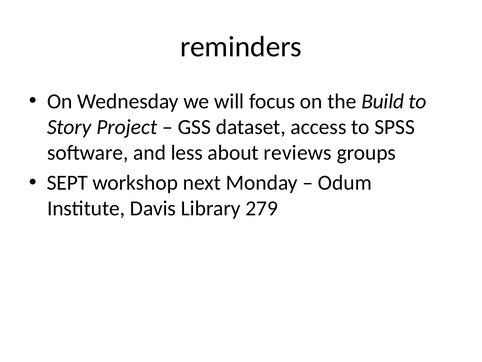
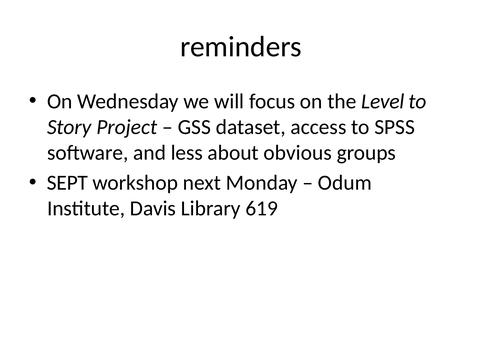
Build: Build -> Level
reviews: reviews -> obvious
279: 279 -> 619
